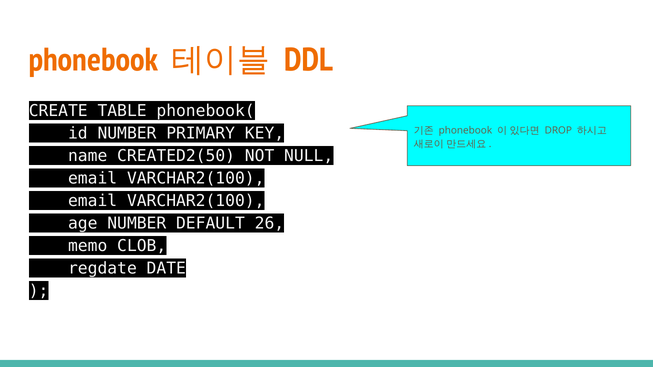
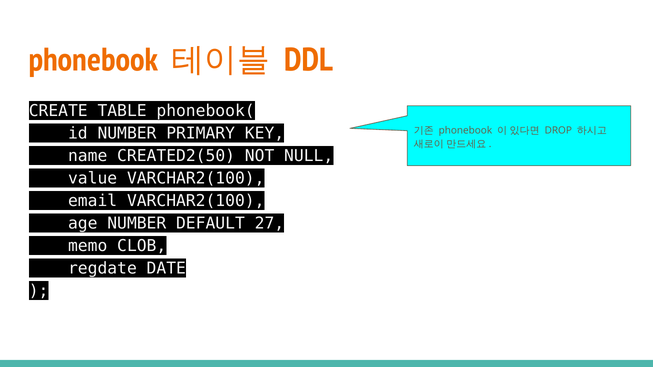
email at (93, 178): email -> value
26: 26 -> 27
